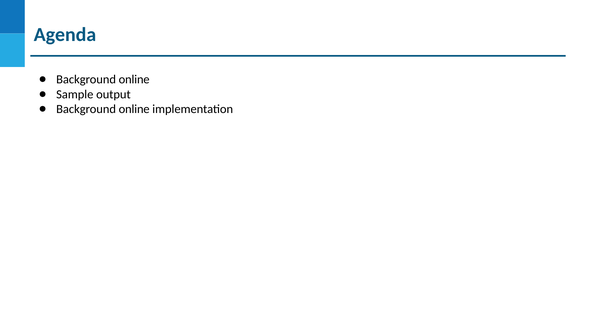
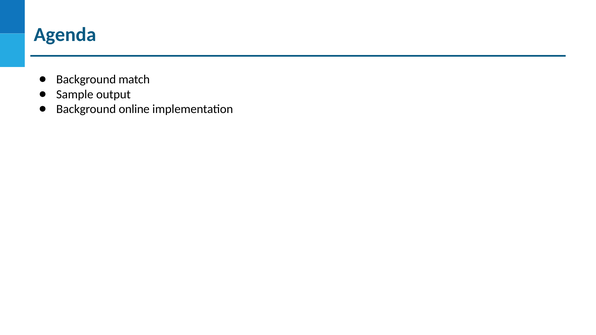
online at (134, 79): online -> match
